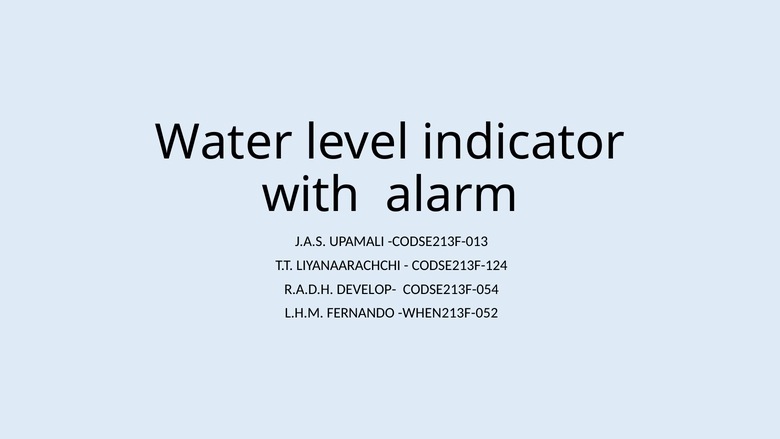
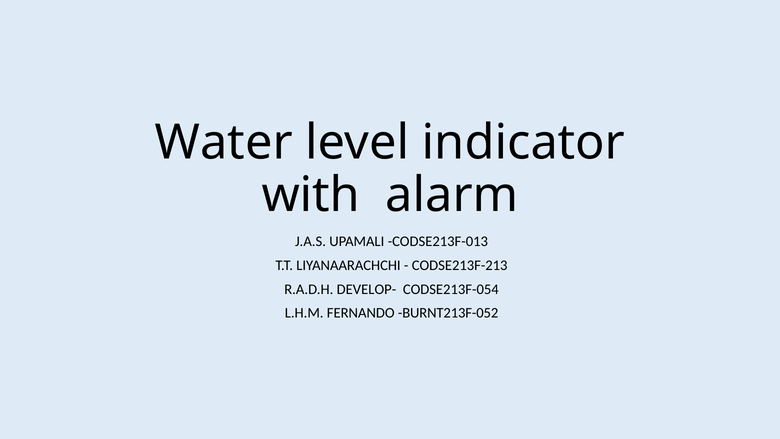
CODSE213F-124: CODSE213F-124 -> CODSE213F-213
WHEN213F-052: WHEN213F-052 -> BURNT213F-052
